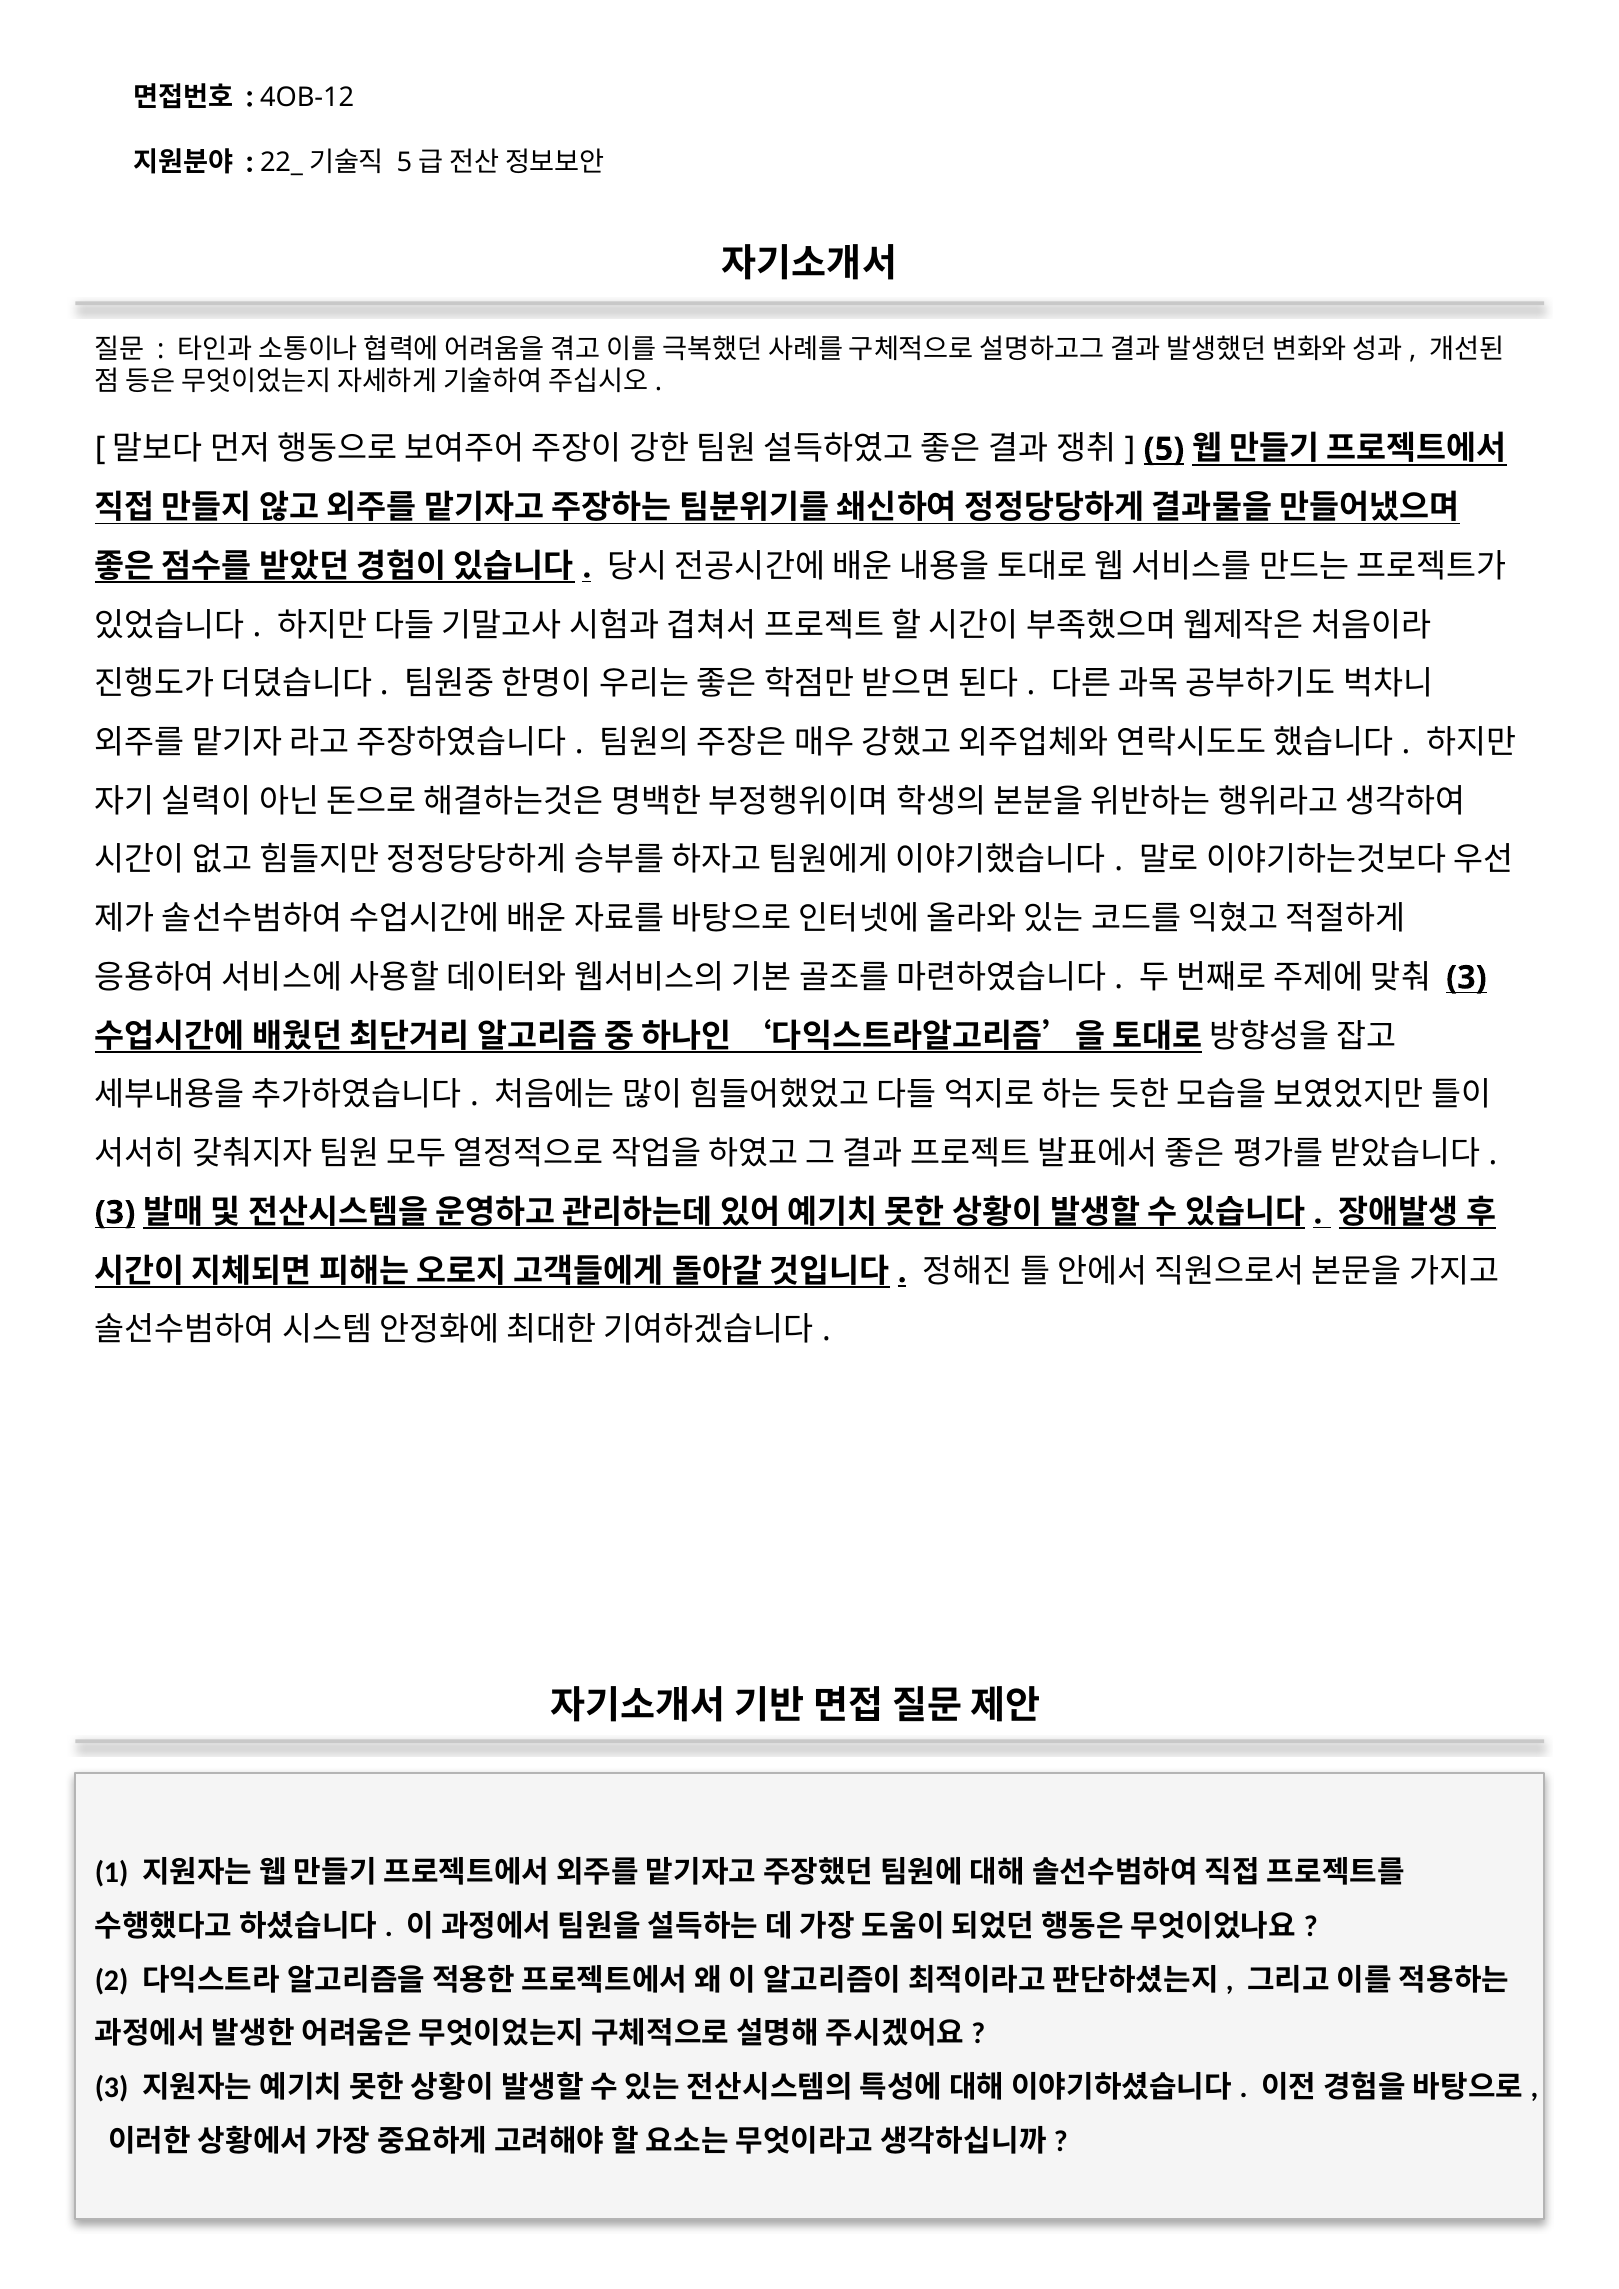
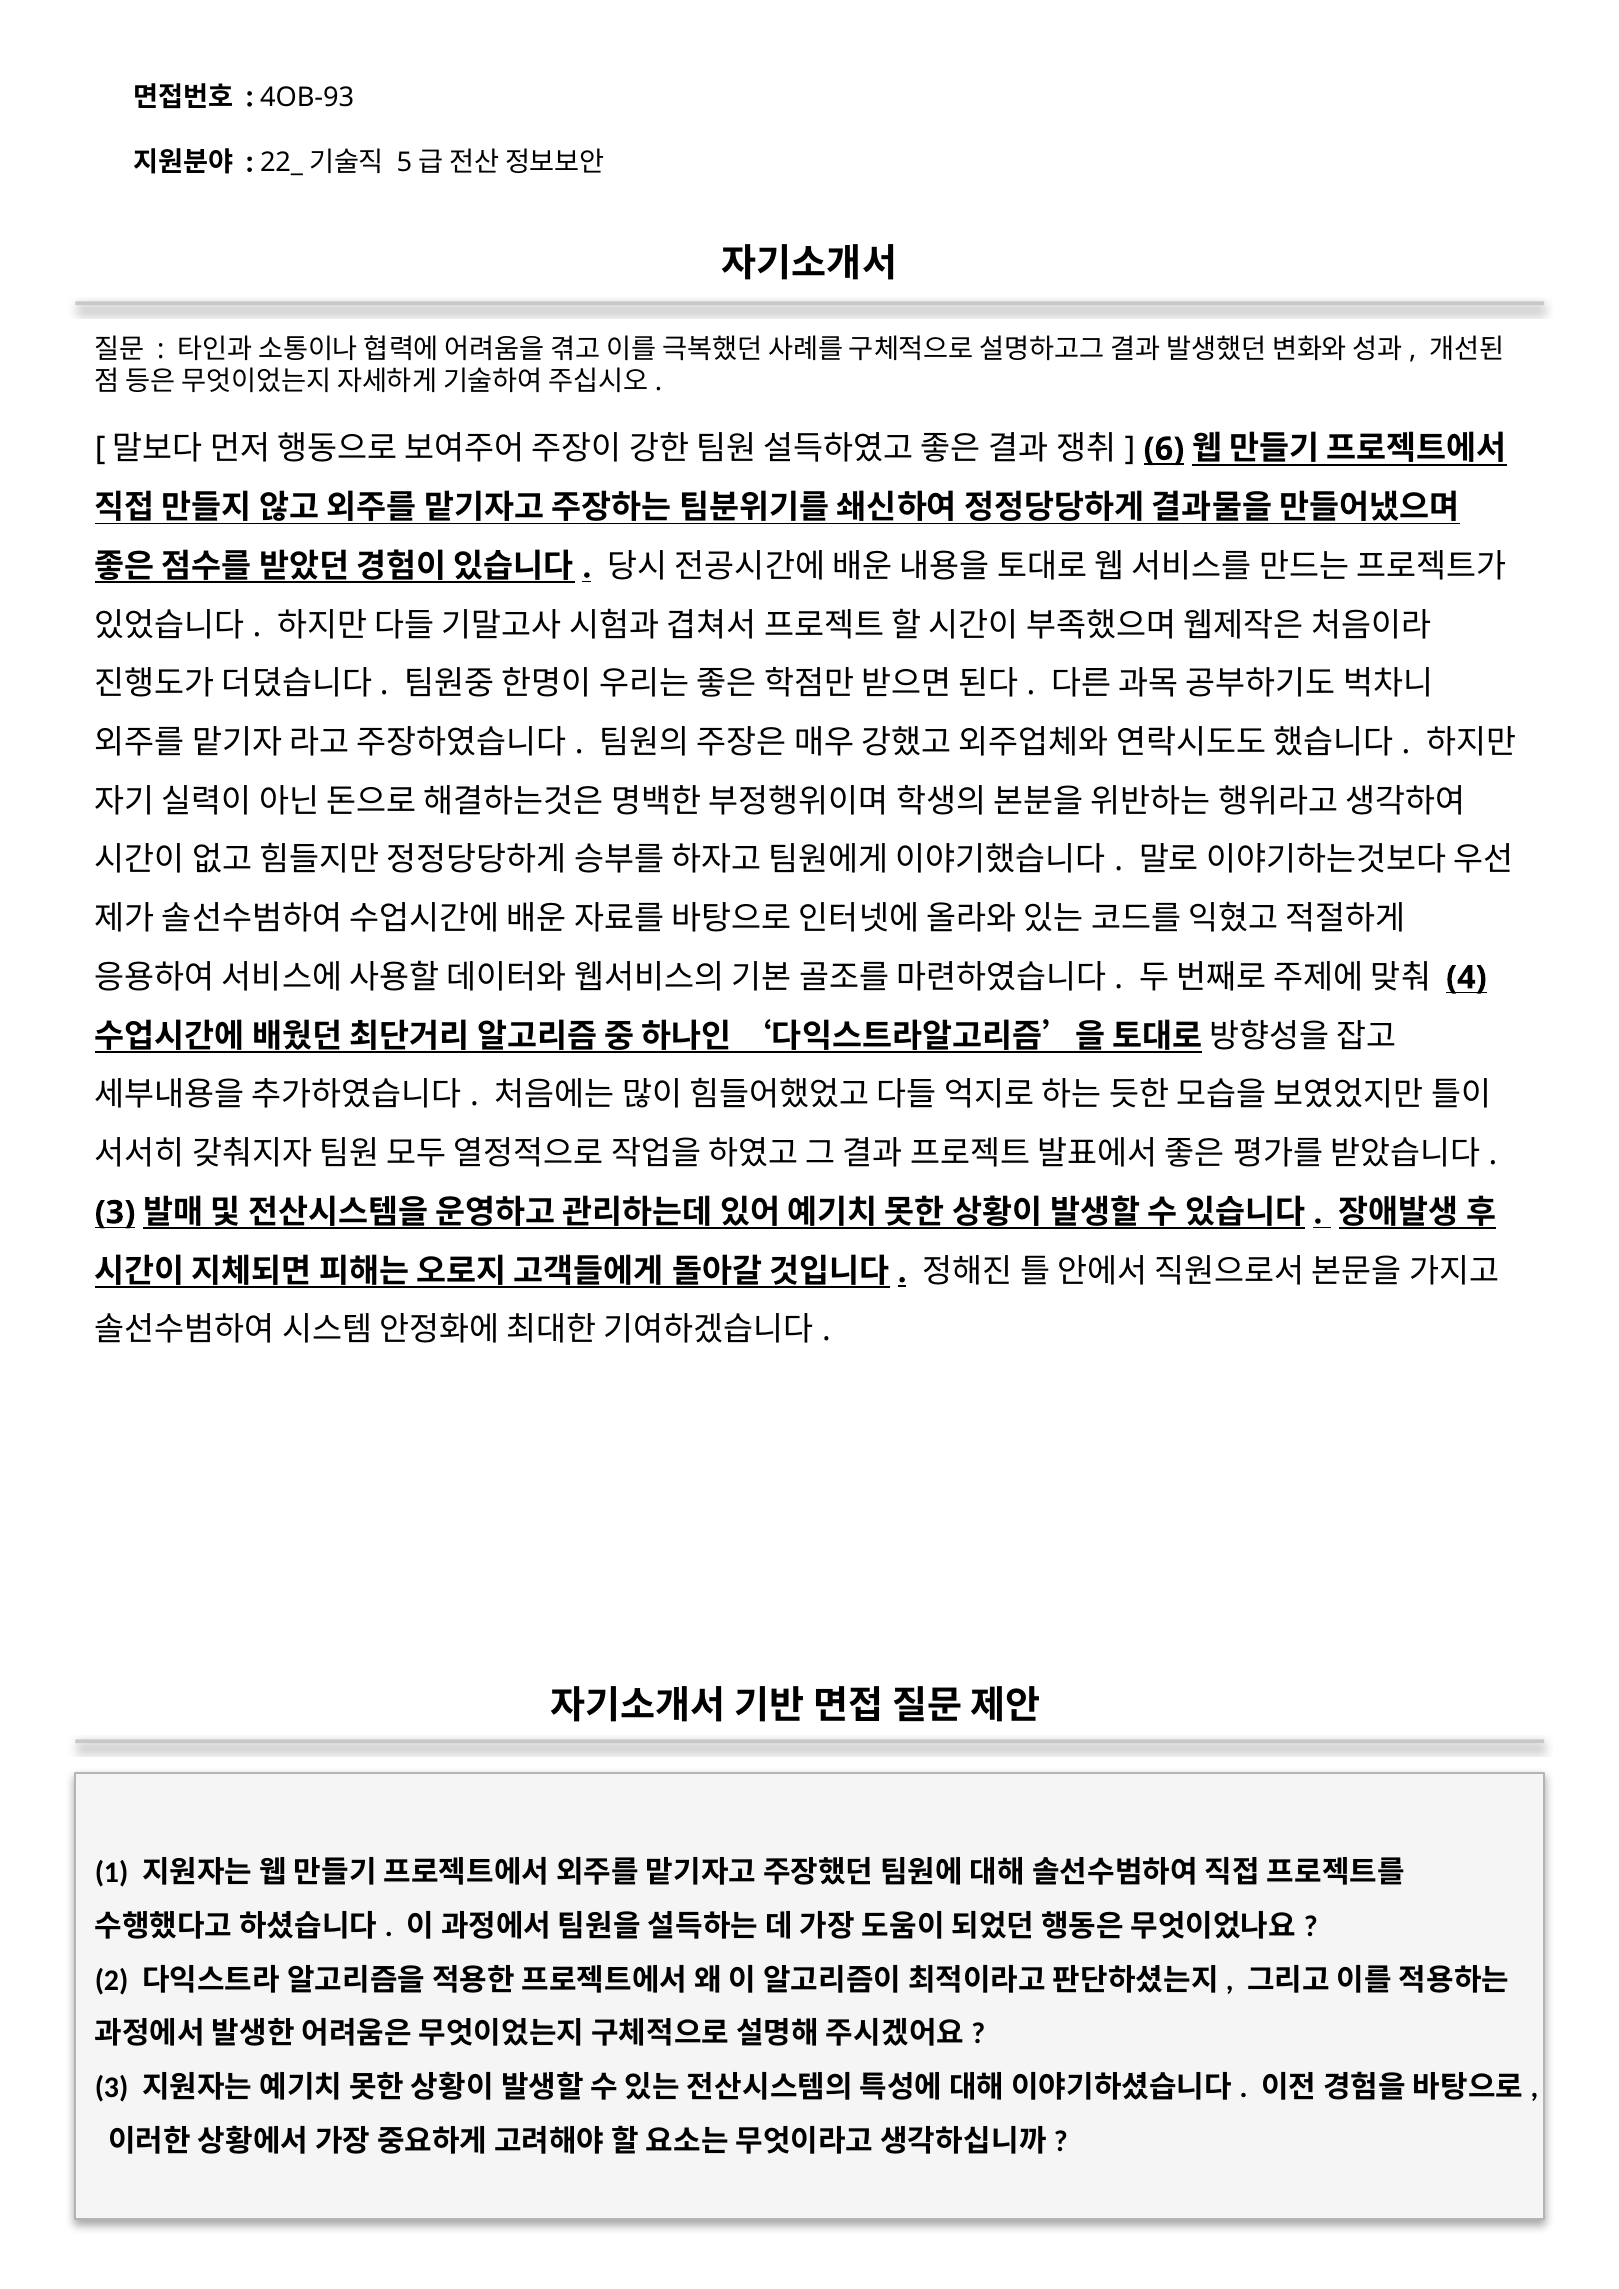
4OB-12: 4OB-12 -> 4OB-93
5: 5 -> 6
3 at (1466, 978): 3 -> 4
